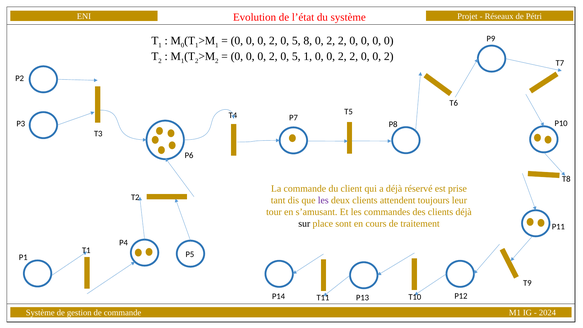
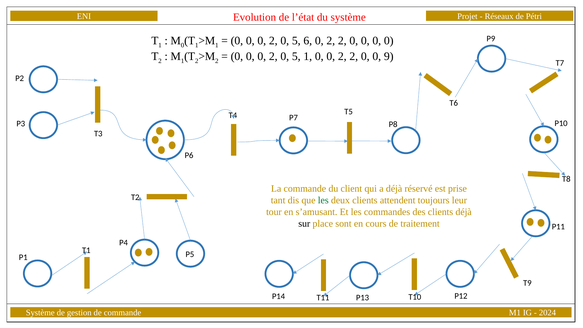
8: 8 -> 6
2 0 0 2: 2 -> 9
les at (323, 200) colour: purple -> green
